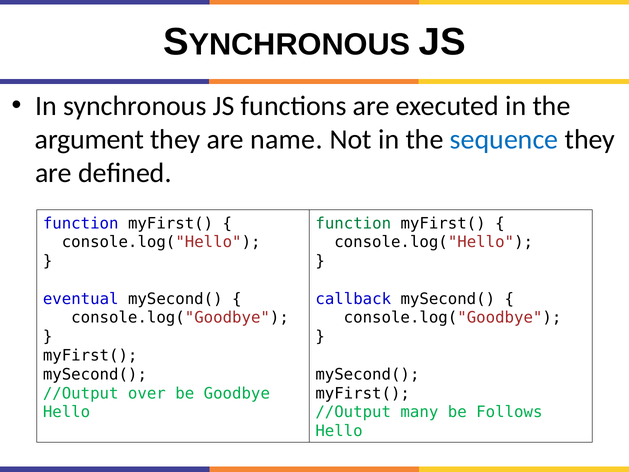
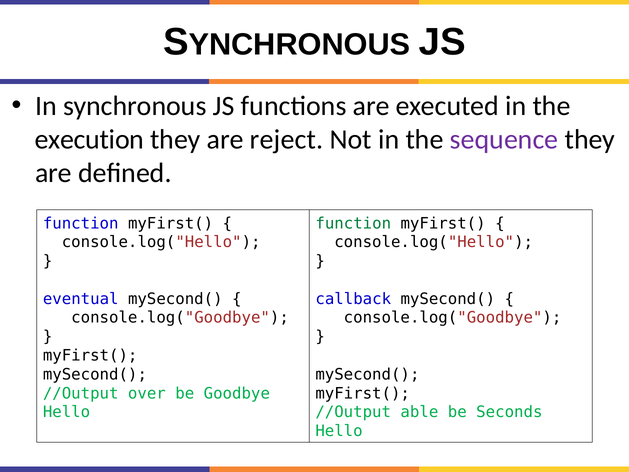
argument: argument -> execution
name: name -> reject
sequence colour: blue -> purple
many: many -> able
Follows: Follows -> Seconds
